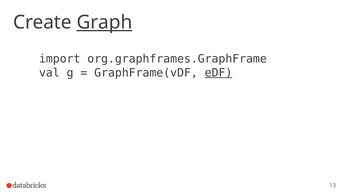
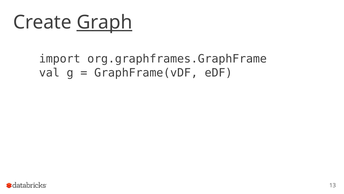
eDF underline: present -> none
